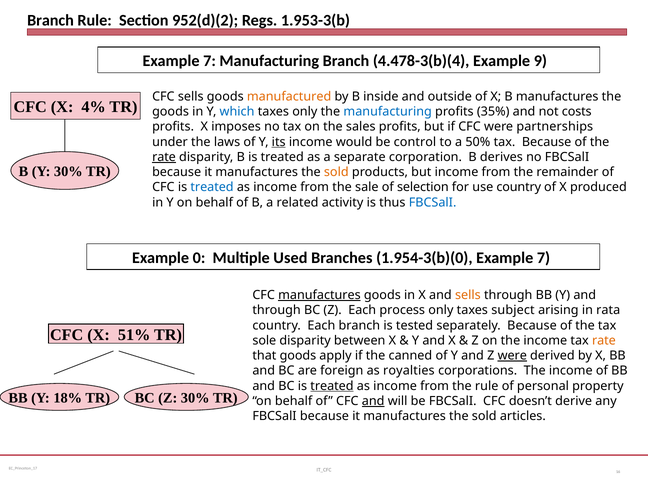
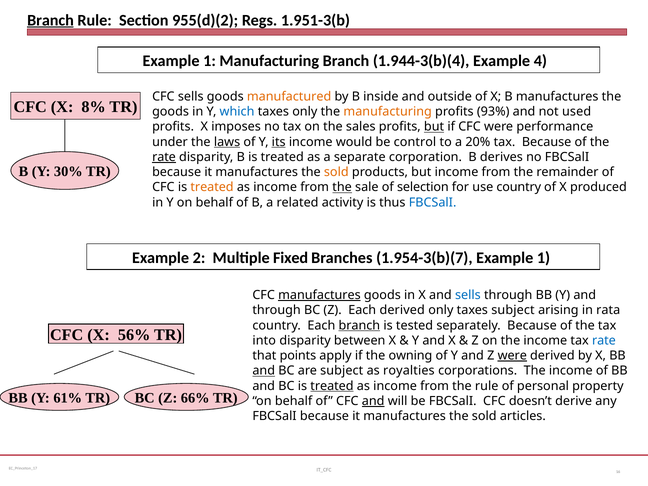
Branch at (51, 20) underline: none -> present
952(d)(2: 952(d)(2 -> 955(d)(2
1.953-3(b: 1.953-3(b -> 1.951-3(b
7 at (210, 61): 7 -> 1
4.478-3(b)(4: 4.478-3(b)(4 -> 1.944-3(b)(4
9: 9 -> 4
4%: 4% -> 8%
manufacturing at (388, 112) colour: blue -> orange
35%: 35% -> 93%
costs: costs -> used
but at (434, 127) underline: none -> present
partnerships: partnerships -> performance
laws underline: none -> present
50%: 50% -> 20%
treated at (212, 187) colour: blue -> orange
the at (342, 187) underline: none -> present
0: 0 -> 2
Used: Used -> Fixed
1.954-3(b)(0: 1.954-3(b)(0 -> 1.954-3(b)(7
7 at (543, 258): 7 -> 1
sells at (468, 295) colour: orange -> blue
Each process: process -> derived
branch at (359, 325) underline: none -> present
51%: 51% -> 56%
sole: sole -> into
rate at (604, 341) colour: orange -> blue
that goods: goods -> points
canned: canned -> owning
and at (264, 371) underline: none -> present
are foreign: foreign -> subject
18%: 18% -> 61%
Z 30%: 30% -> 66%
